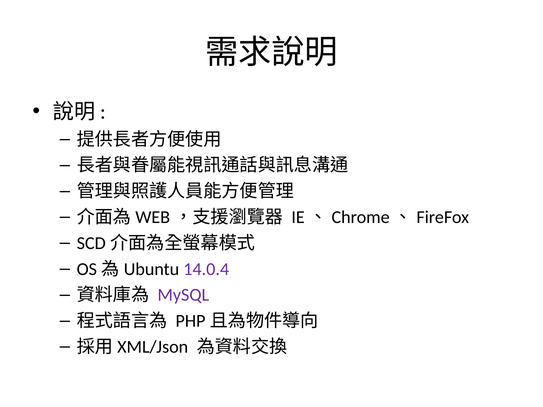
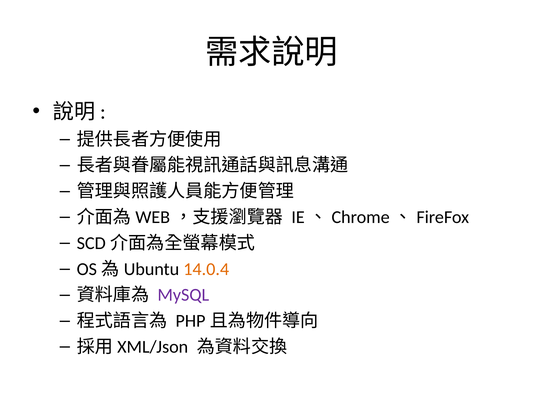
14.0.4 colour: purple -> orange
